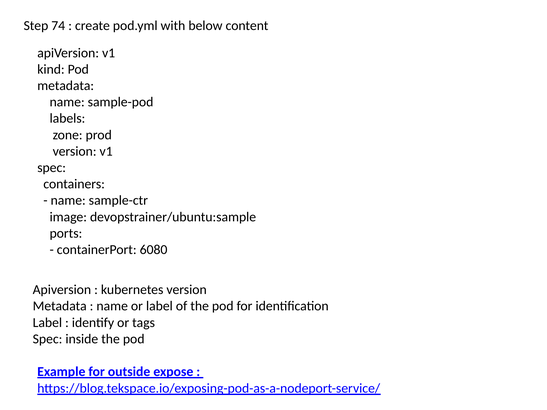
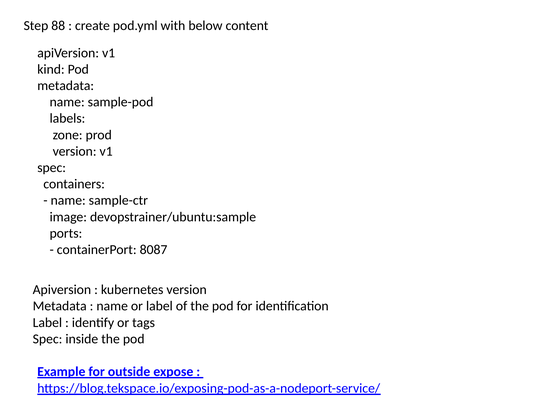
74: 74 -> 88
6080: 6080 -> 8087
